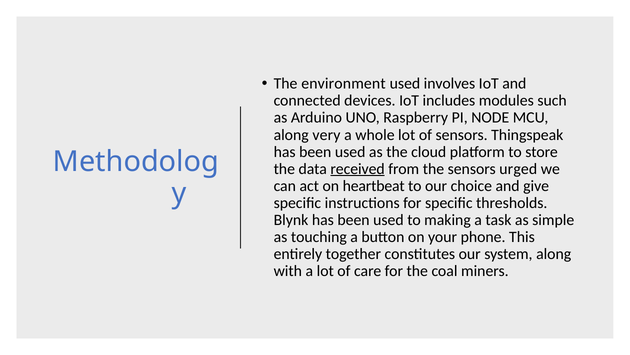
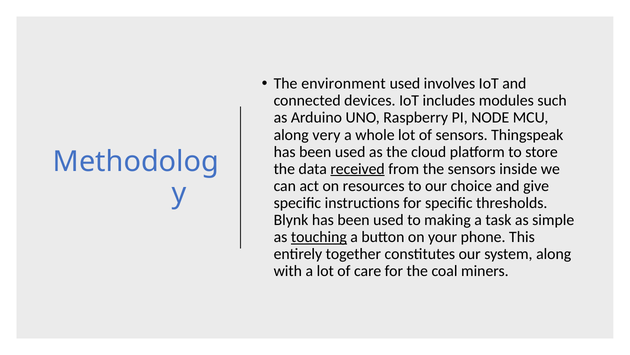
urged: urged -> inside
heartbeat: heartbeat -> resources
touching underline: none -> present
